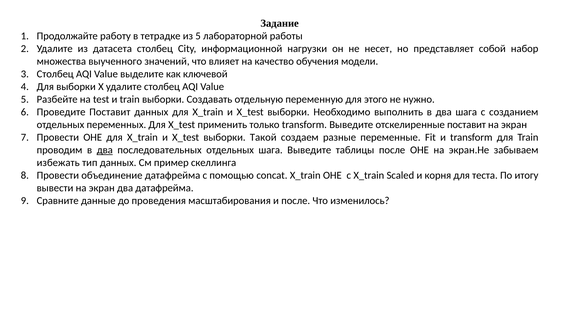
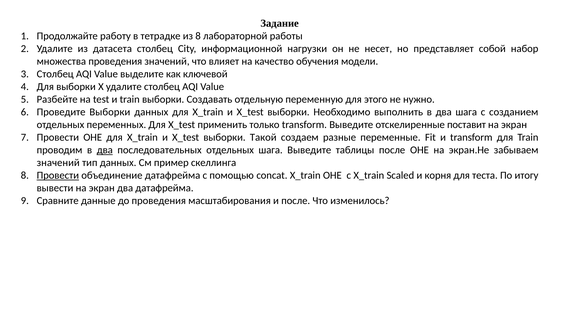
из 5: 5 -> 8
множества выученного: выученного -> проведения
Проведите Поставит: Поставит -> Выборки
избежать at (58, 163): избежать -> значений
Провести at (58, 176) underline: none -> present
